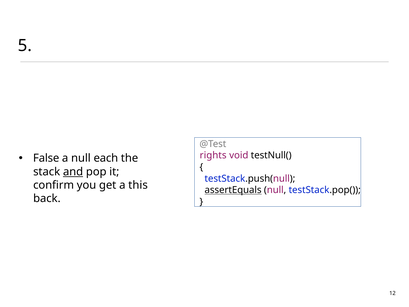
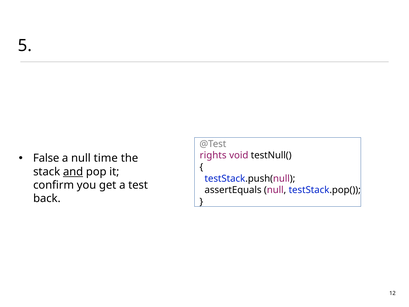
each: each -> time
this: this -> test
assertEquals underline: present -> none
